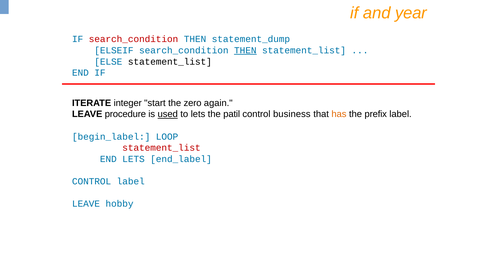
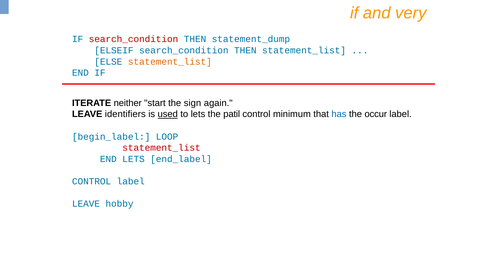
year: year -> very
THEN at (245, 50) underline: present -> none
statement_list at (170, 61) colour: black -> orange
integer: integer -> neither
zero: zero -> sign
procedure: procedure -> identifiers
business: business -> minimum
has colour: orange -> blue
prefix: prefix -> occur
